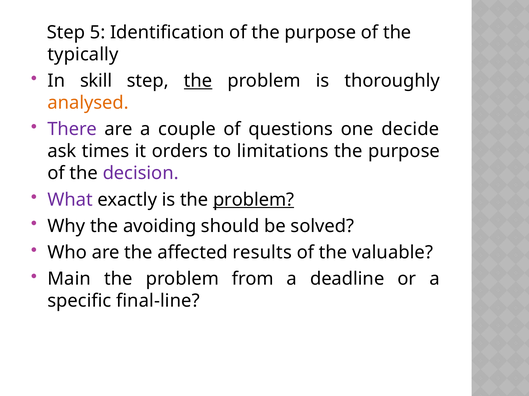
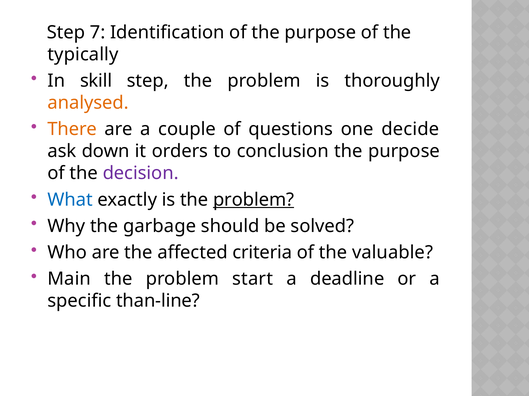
5: 5 -> 7
the at (198, 81) underline: present -> none
There colour: purple -> orange
times: times -> down
limitations: limitations -> conclusion
What colour: purple -> blue
avoiding: avoiding -> garbage
results: results -> criteria
from: from -> start
final-line: final-line -> than-line
